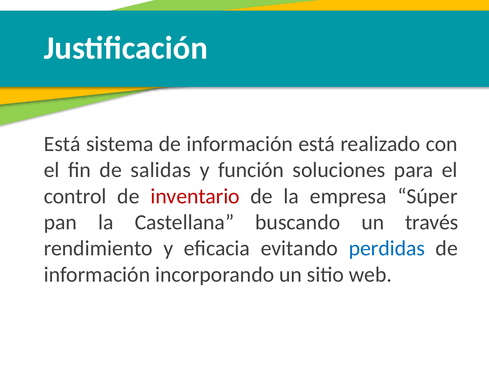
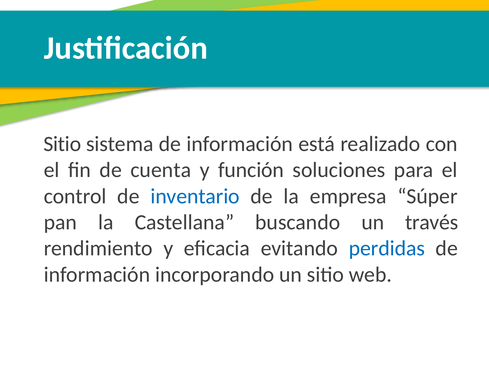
Está at (62, 144): Está -> Sitio
salidas: salidas -> cuenta
inventario colour: red -> blue
